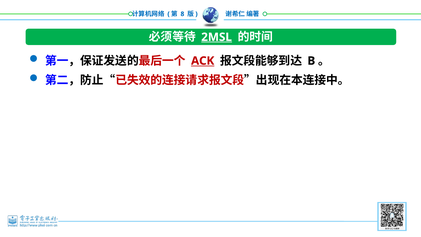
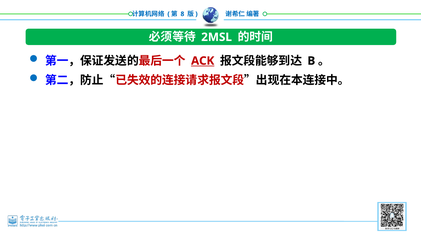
2MSL underline: present -> none
